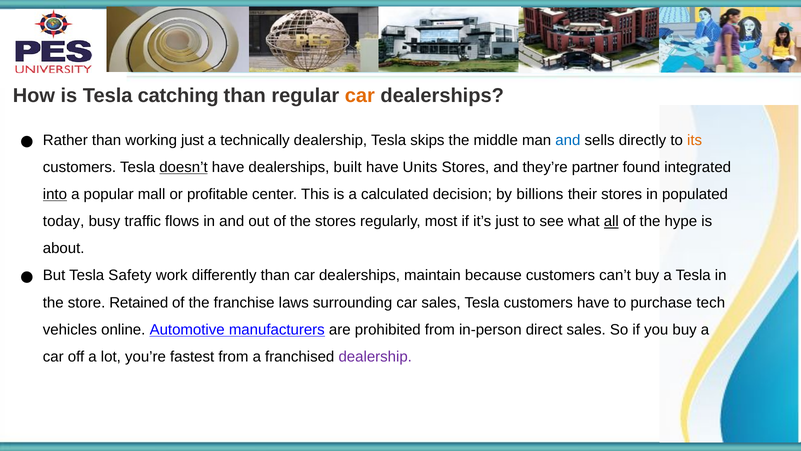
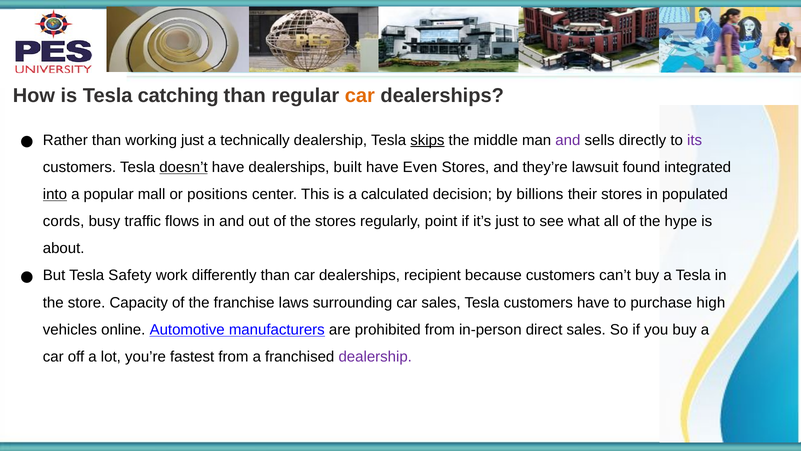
skips underline: none -> present
and at (568, 140) colour: blue -> purple
its colour: orange -> purple
Units: Units -> Even
partner: partner -> lawsuit
profitable: profitable -> positions
today: today -> cords
most: most -> point
all underline: present -> none
maintain: maintain -> recipient
Retained: Retained -> Capacity
tech: tech -> high
